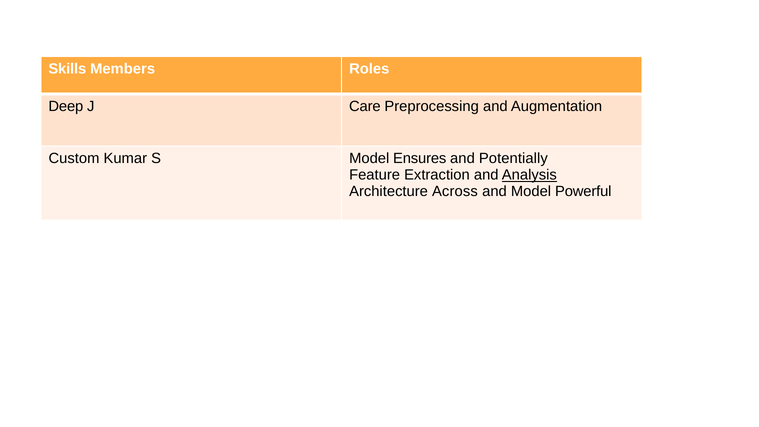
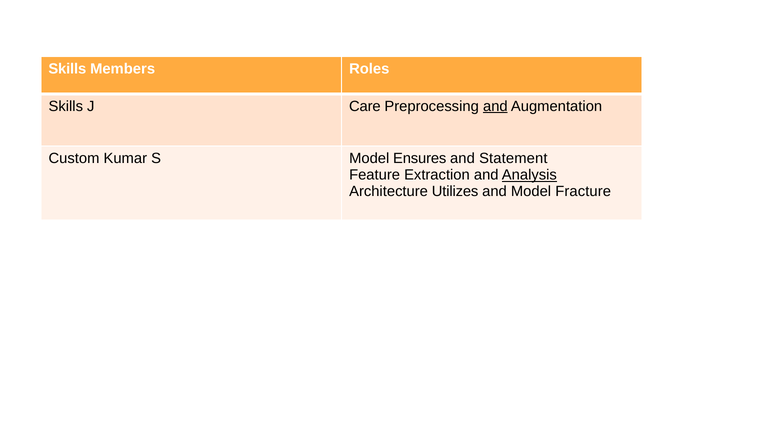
Deep at (66, 106): Deep -> Skills
and at (495, 106) underline: none -> present
Potentially: Potentially -> Statement
Across: Across -> Utilizes
Powerful: Powerful -> Fracture
